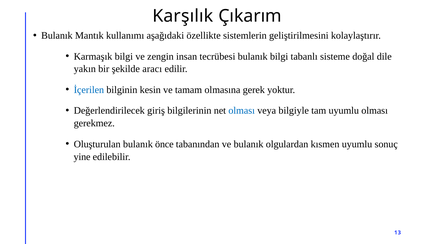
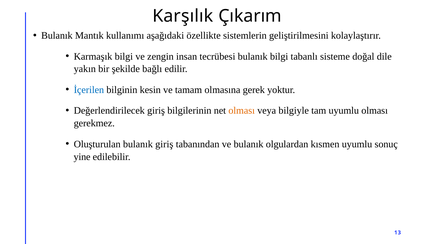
aracı: aracı -> bağlı
olması at (242, 111) colour: blue -> orange
bulanık önce: önce -> giriş
